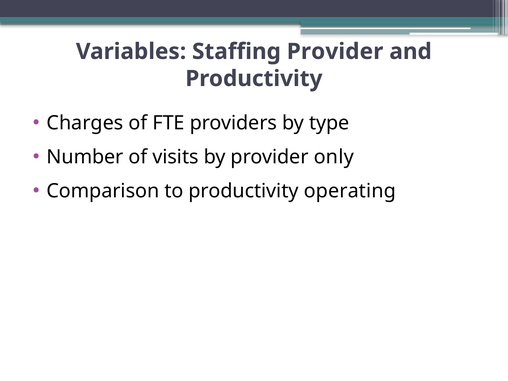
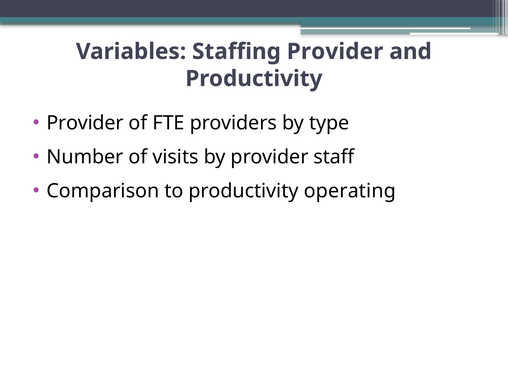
Charges at (85, 123): Charges -> Provider
only: only -> staff
